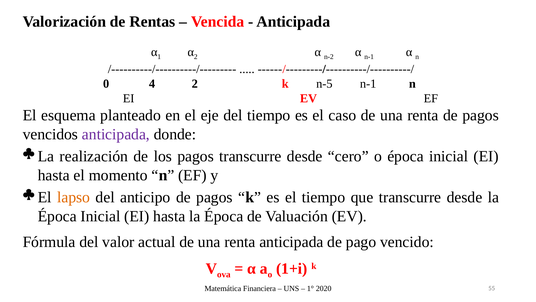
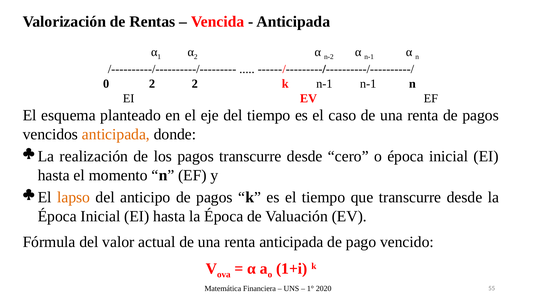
0 4: 4 -> 2
k n-5: n-5 -> n-1
anticipada at (116, 134) colour: purple -> orange
